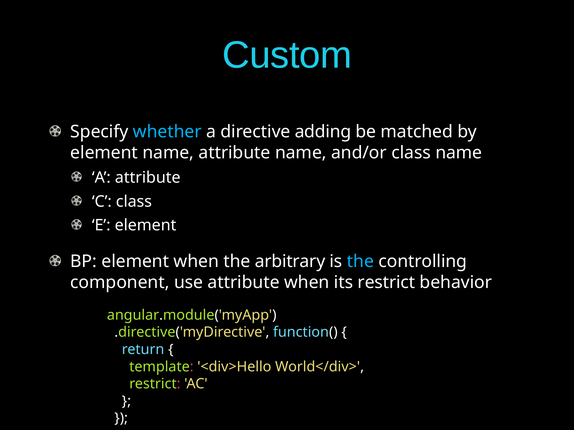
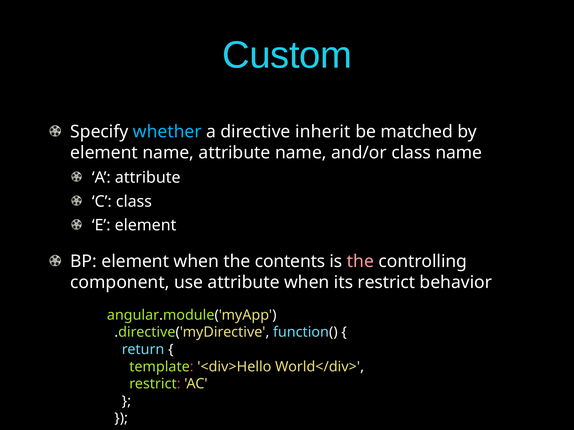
adding: adding -> inherit
arbitrary: arbitrary -> contents
the at (360, 262) colour: light blue -> pink
